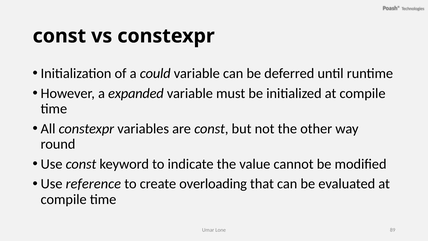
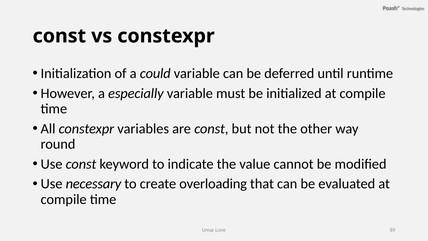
expanded: expanded -> especially
reference: reference -> necessary
